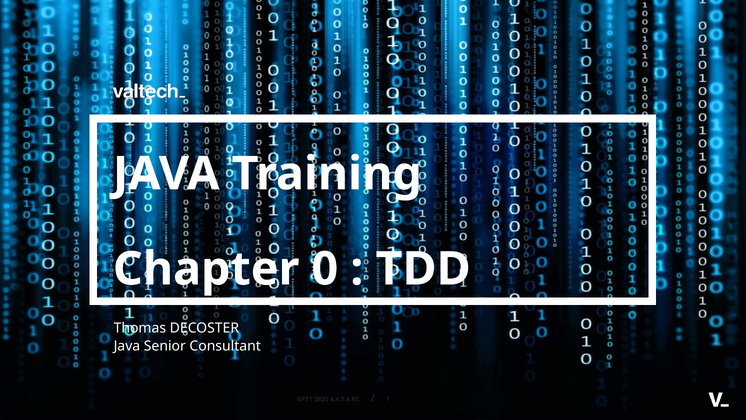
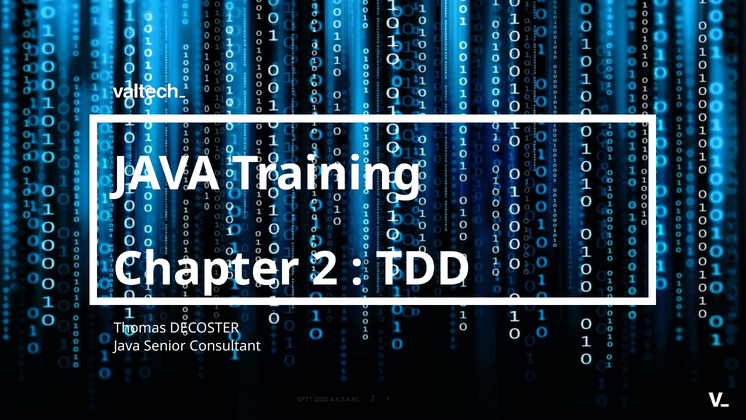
0: 0 -> 2
